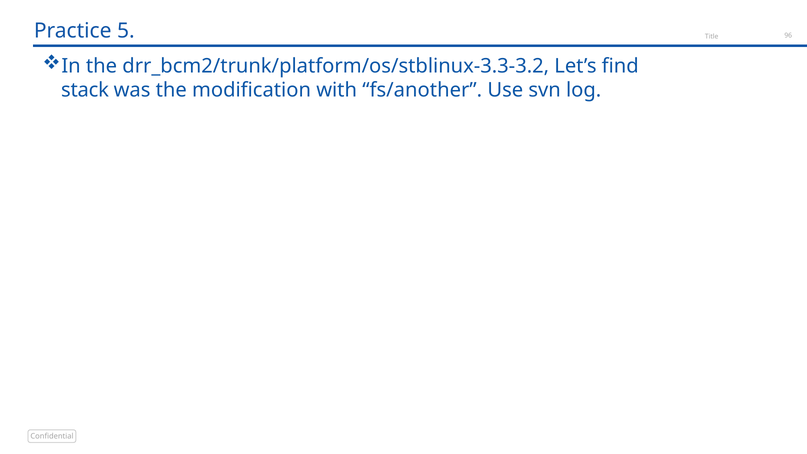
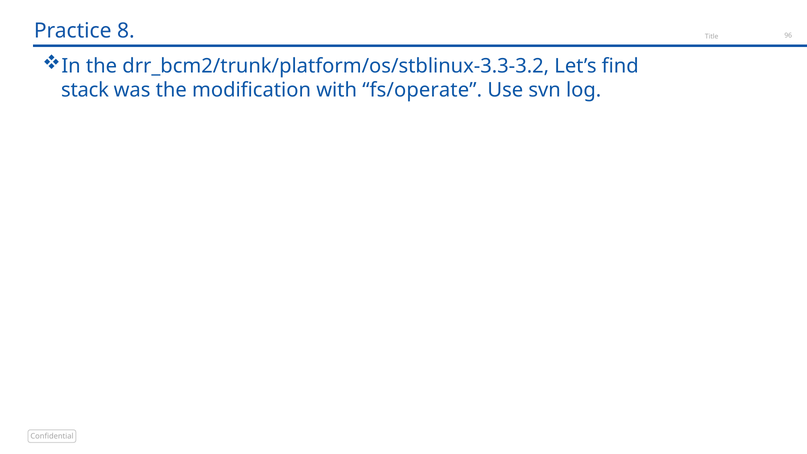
5: 5 -> 8
fs/another: fs/another -> fs/operate
